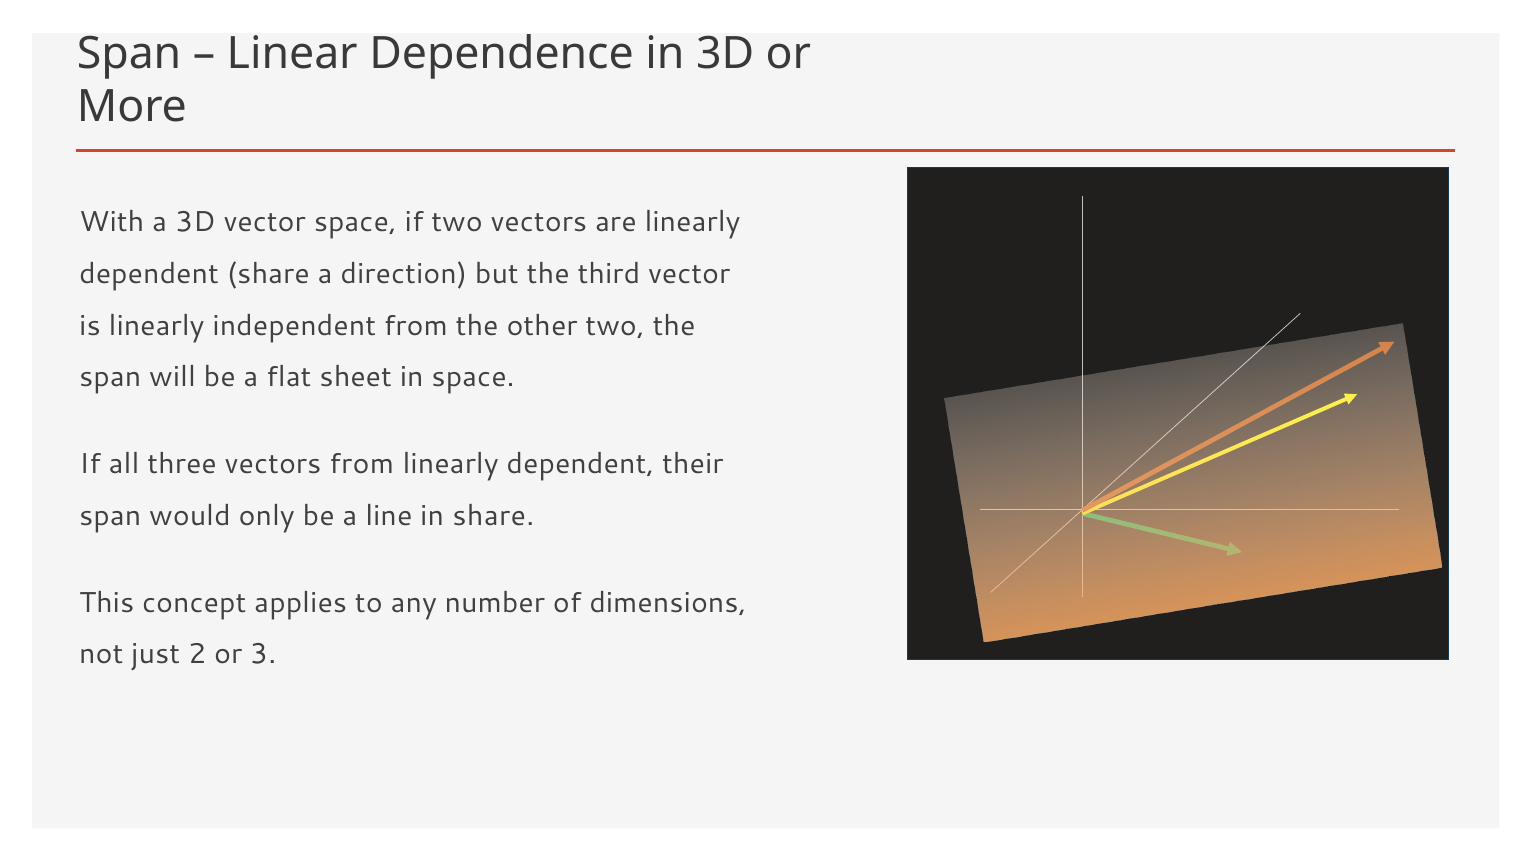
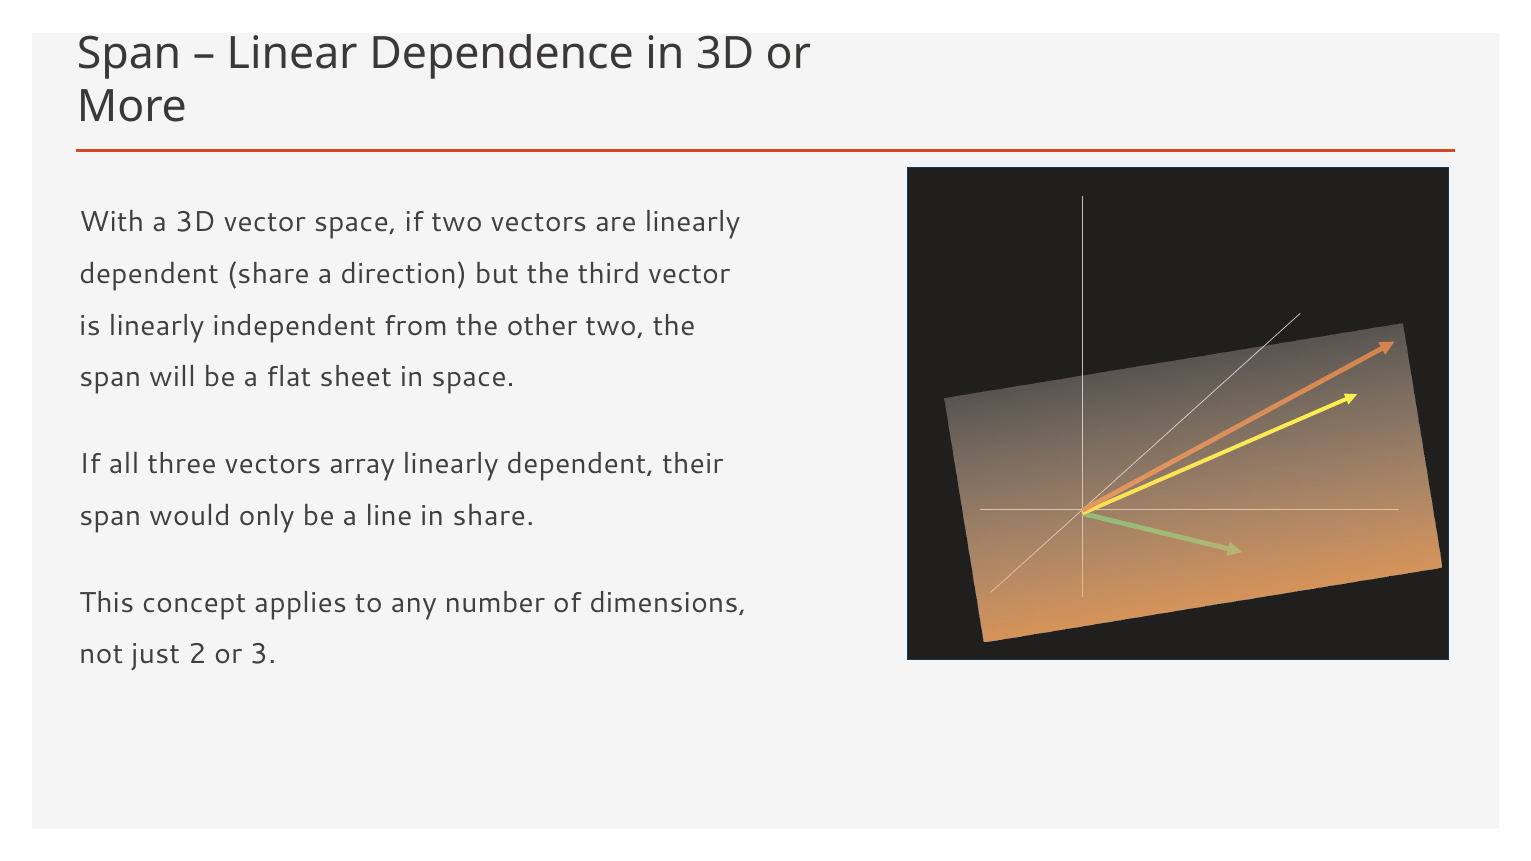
vectors from: from -> array
